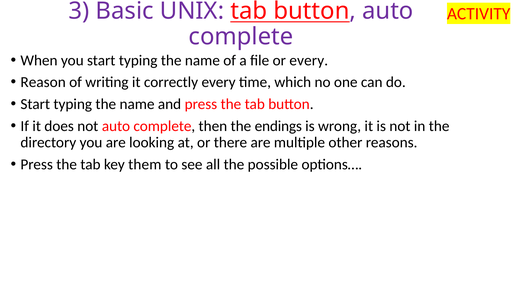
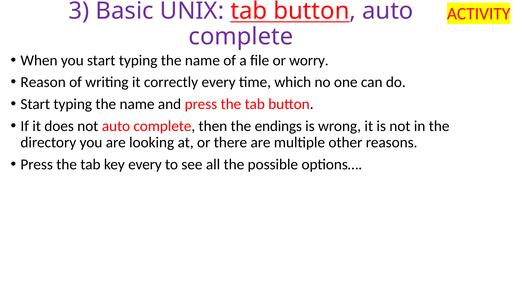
or every: every -> worry
key them: them -> every
